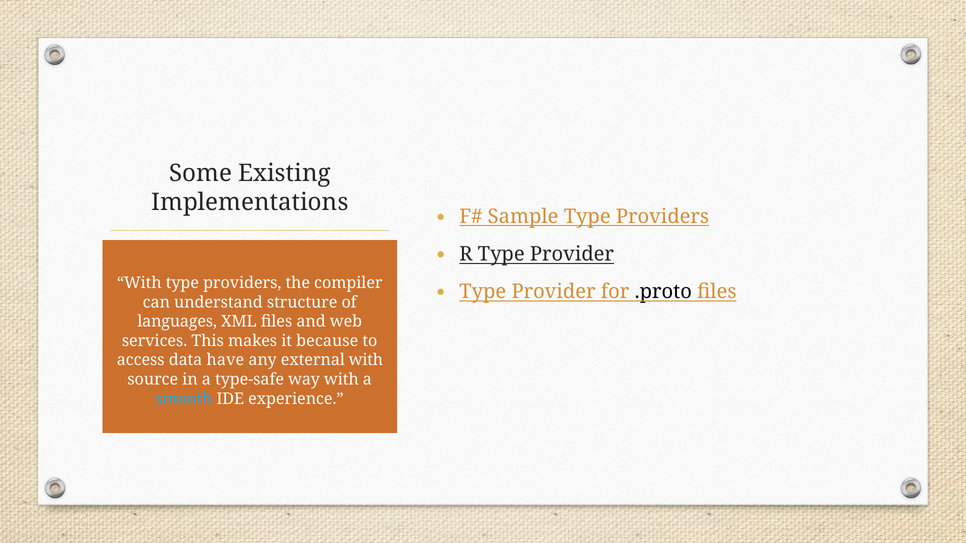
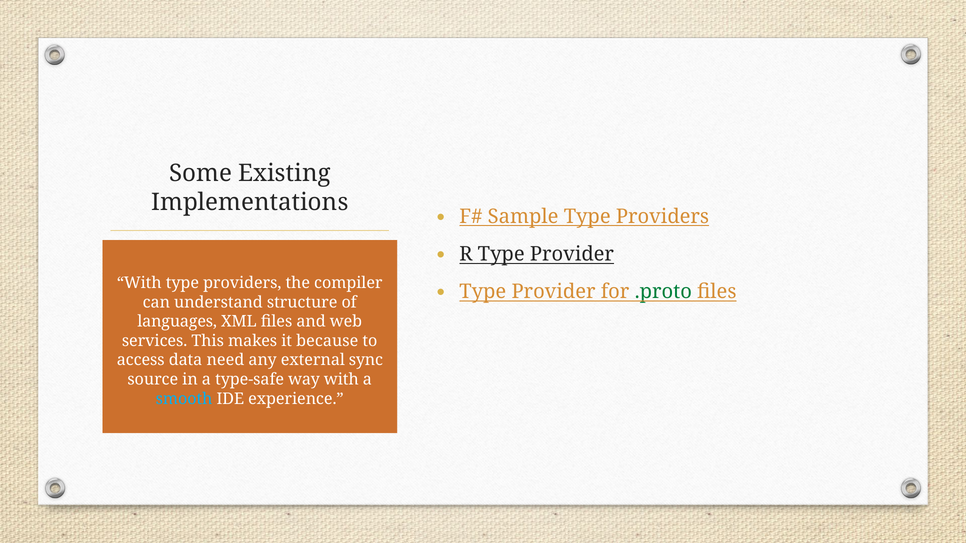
.proto colour: black -> green
have: have -> need
external with: with -> sync
